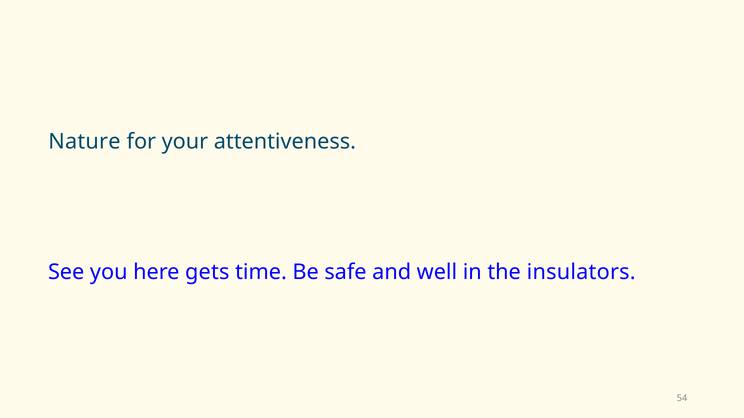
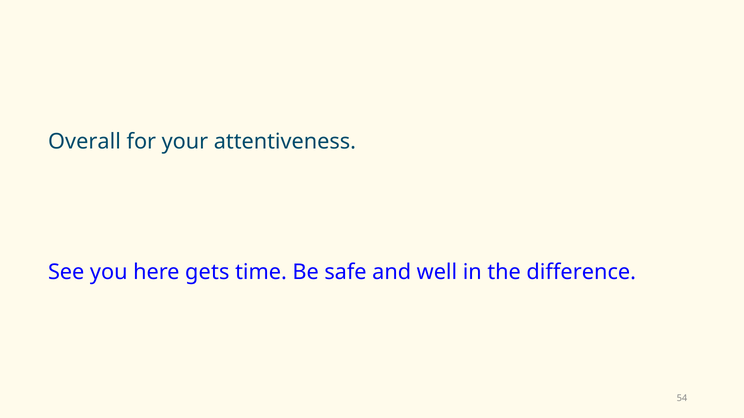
Nature: Nature -> Overall
insulators: insulators -> difference
